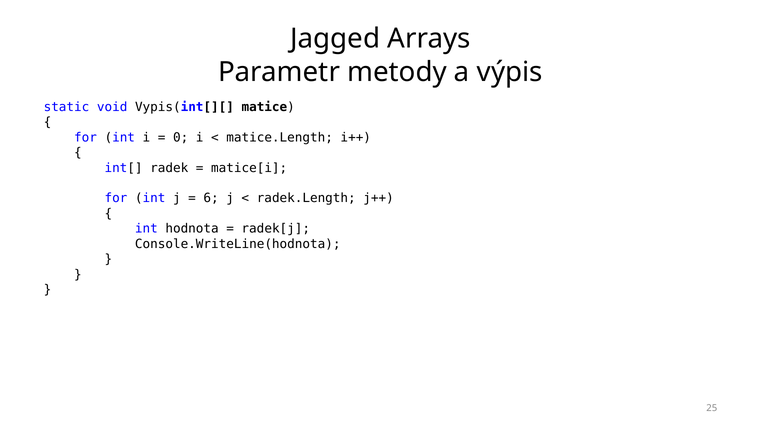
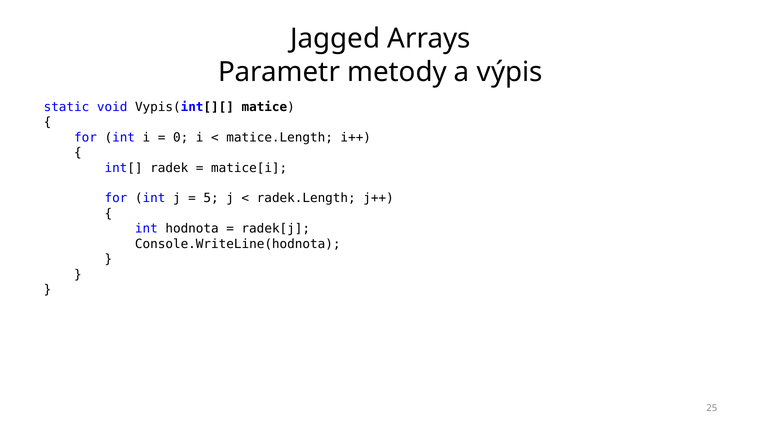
6: 6 -> 5
